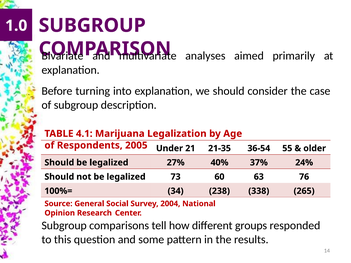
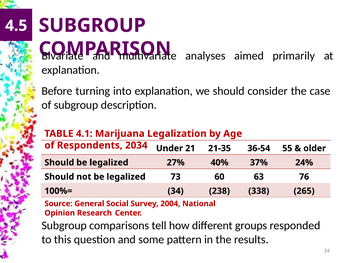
1.0: 1.0 -> 4.5
2005: 2005 -> 2034
